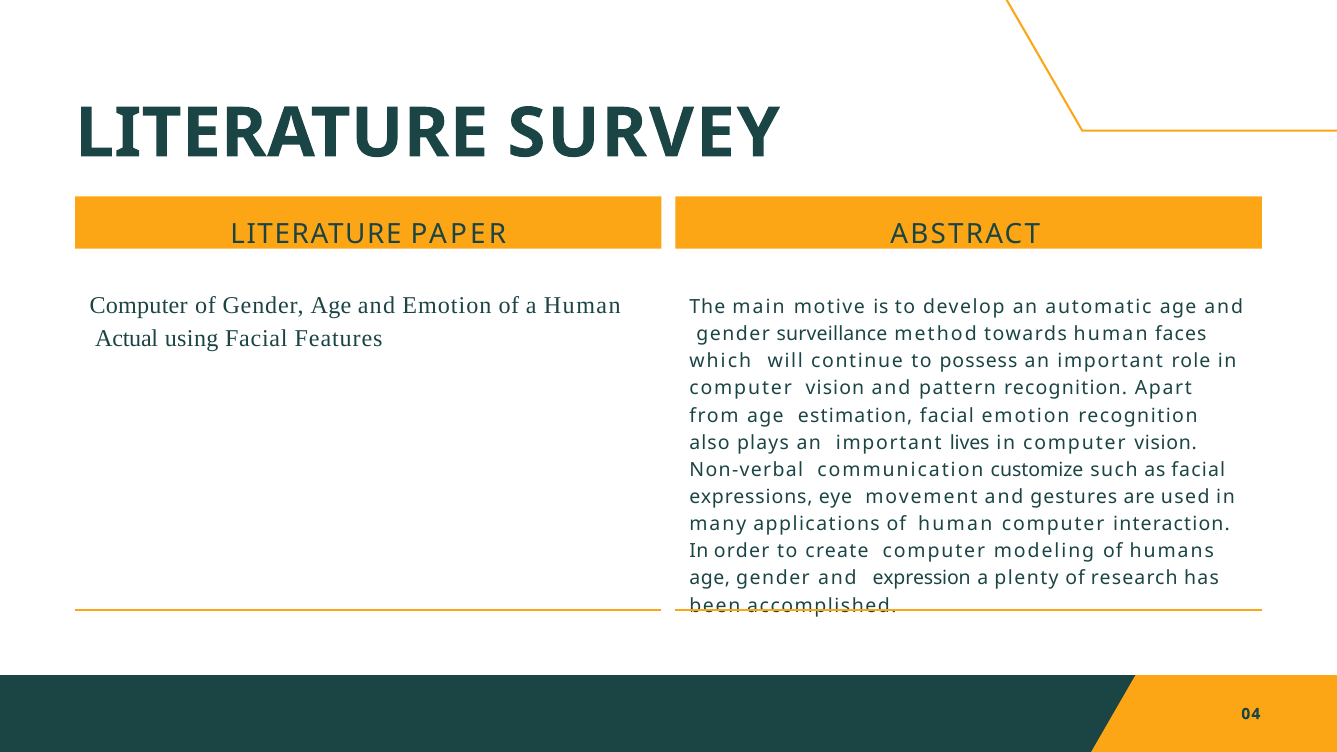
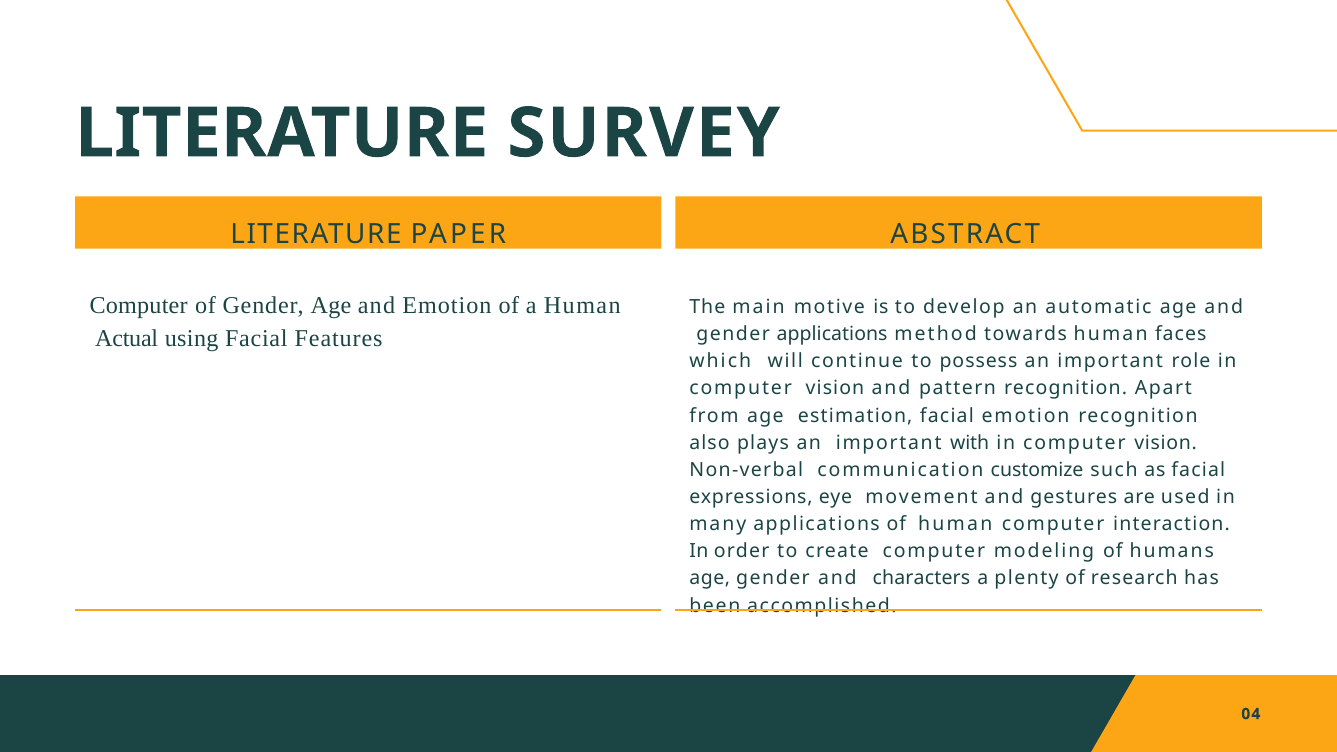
gender surveillance: surveillance -> applications
lives: lives -> with
expression: expression -> characters
